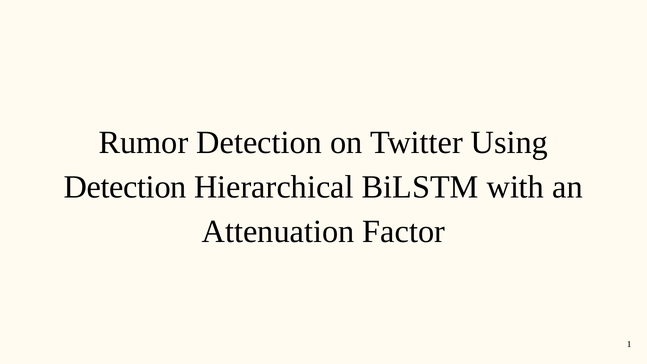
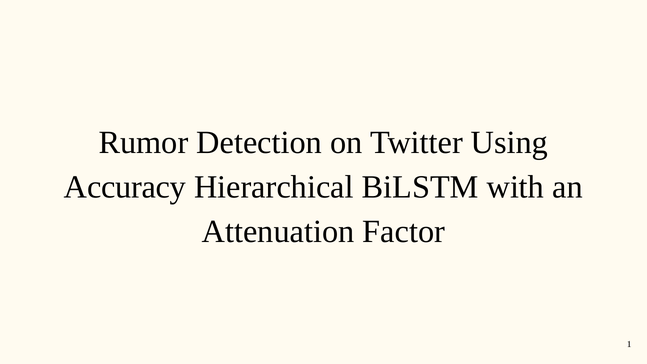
Detection at (125, 187): Detection -> Accuracy
